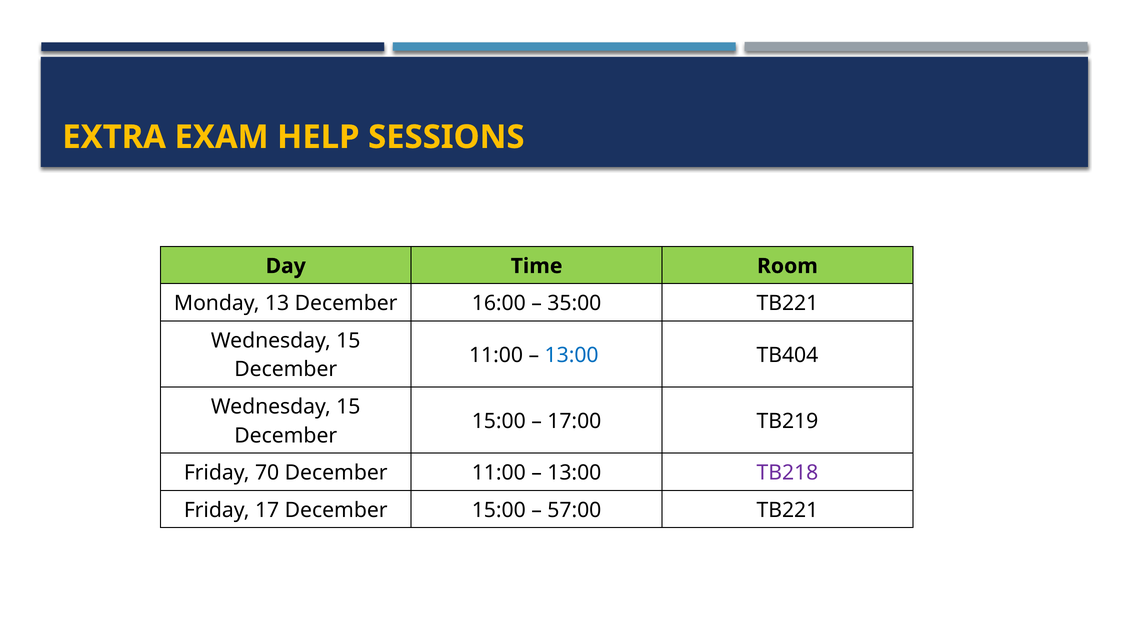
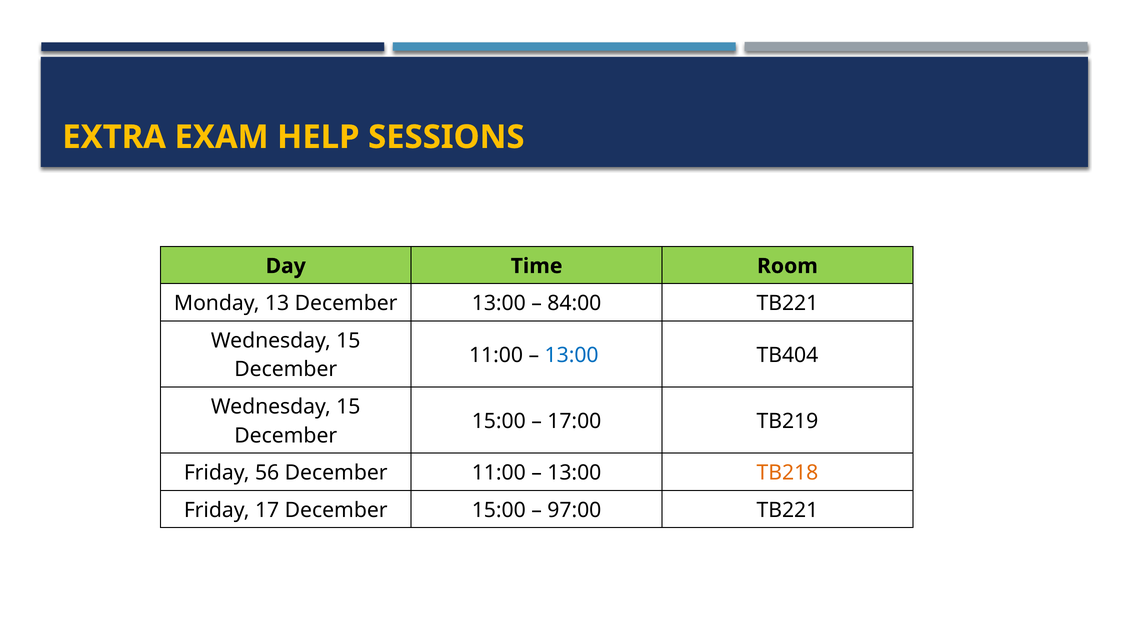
December 16:00: 16:00 -> 13:00
35:00: 35:00 -> 84:00
70: 70 -> 56
TB218 colour: purple -> orange
57:00: 57:00 -> 97:00
